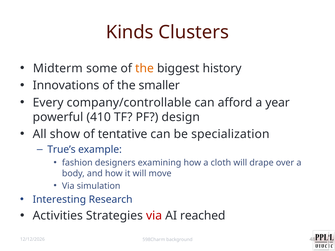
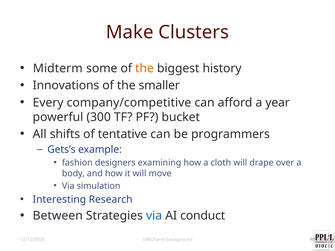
Kinds: Kinds -> Make
company/controllable: company/controllable -> company/competitive
410: 410 -> 300
design: design -> bucket
show: show -> shifts
specialization: specialization -> programmers
True’s: True’s -> Gets’s
Activities: Activities -> Between
via at (154, 216) colour: red -> blue
reached: reached -> conduct
